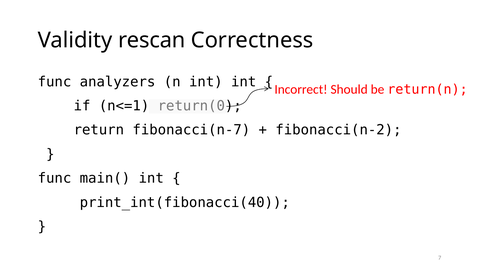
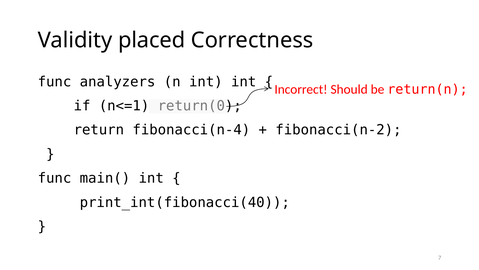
rescan: rescan -> placed
fibonacci(n-7: fibonacci(n-7 -> fibonacci(n-4
